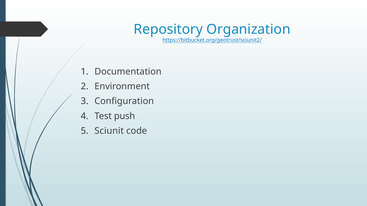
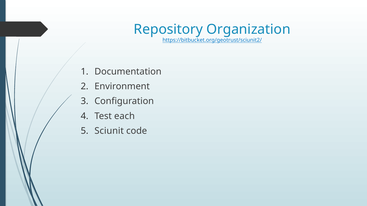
push: push -> each
